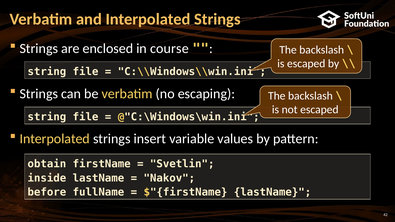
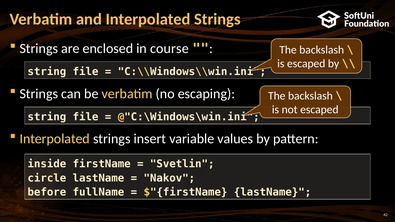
obtain: obtain -> inside
inside: inside -> circle
